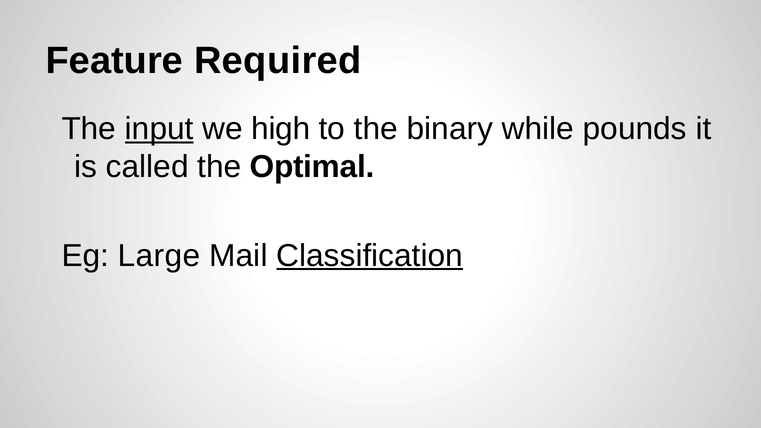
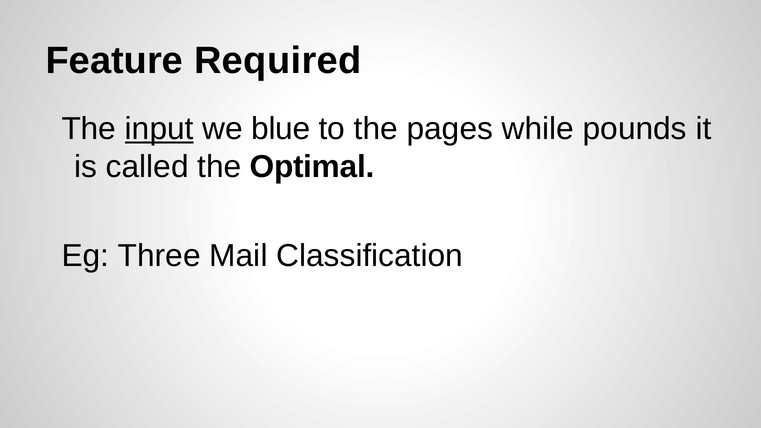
high: high -> blue
binary: binary -> pages
Large: Large -> Three
Classification underline: present -> none
